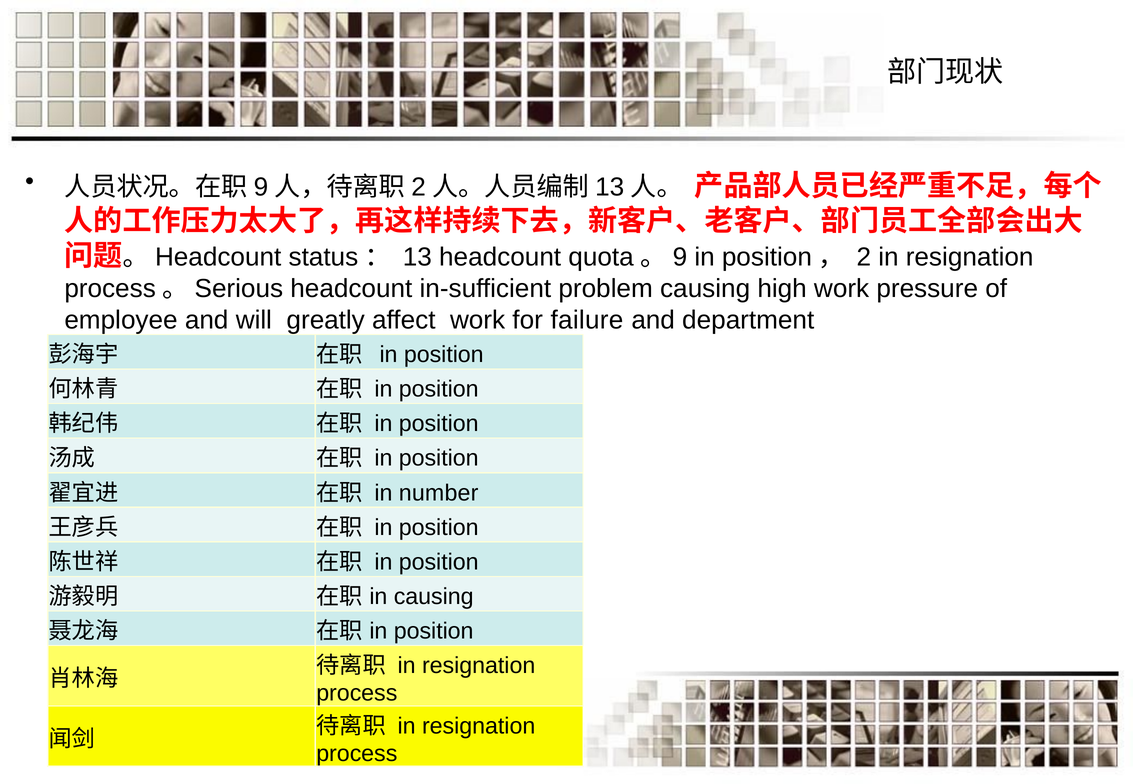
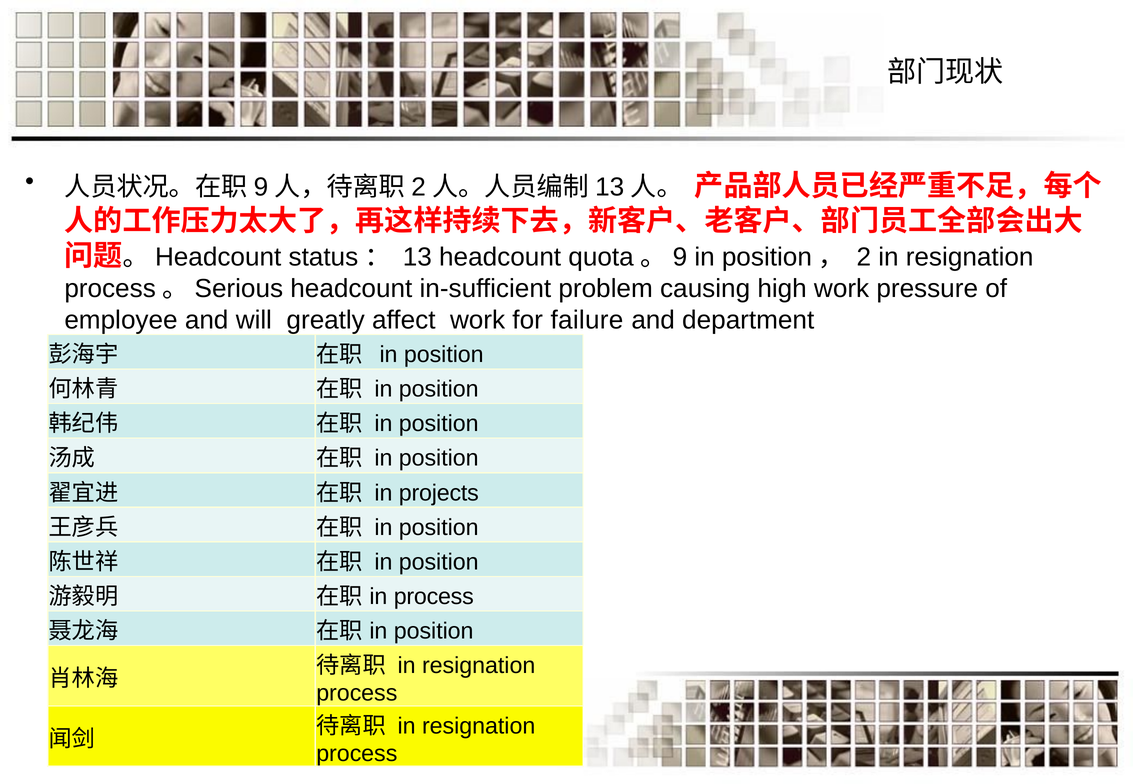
number: number -> projects
in causing: causing -> process
